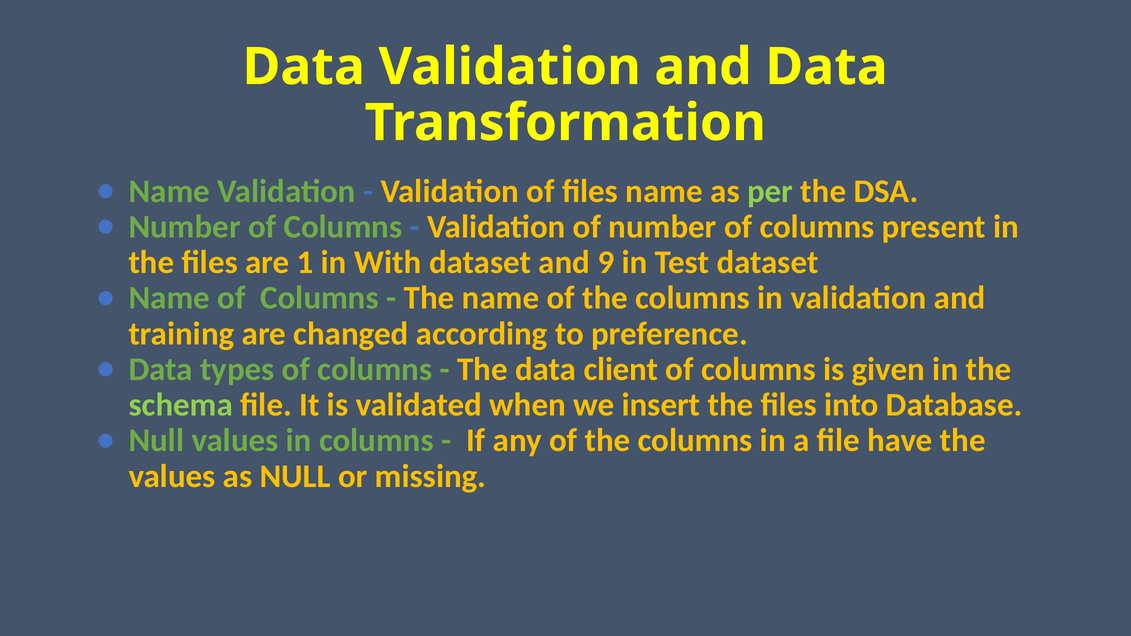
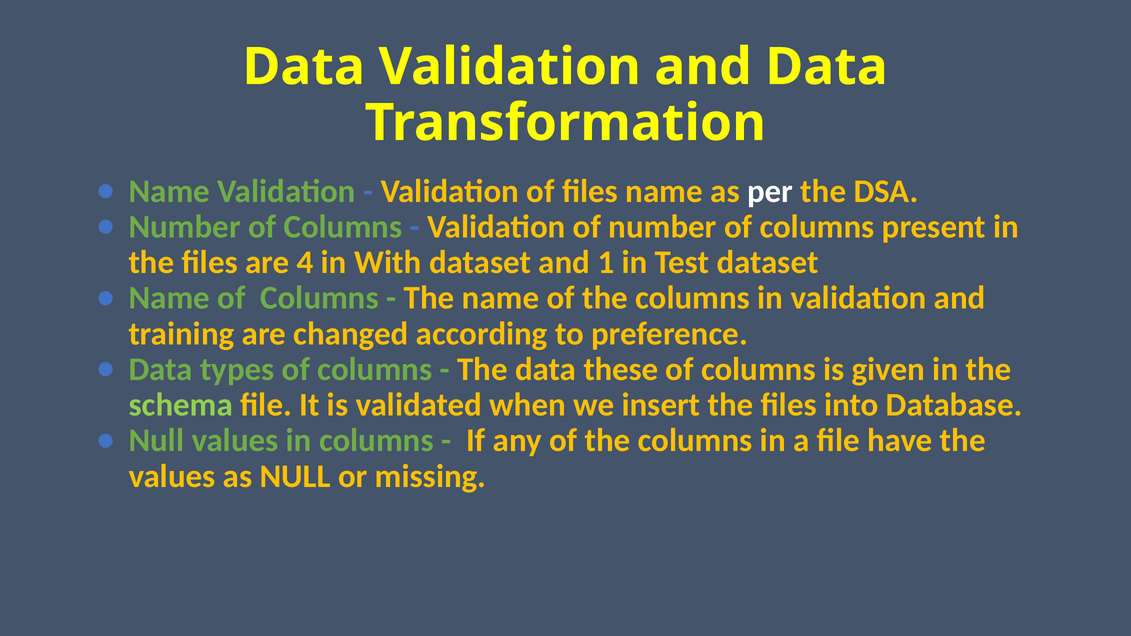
per colour: light green -> white
1: 1 -> 4
9: 9 -> 1
client: client -> these
